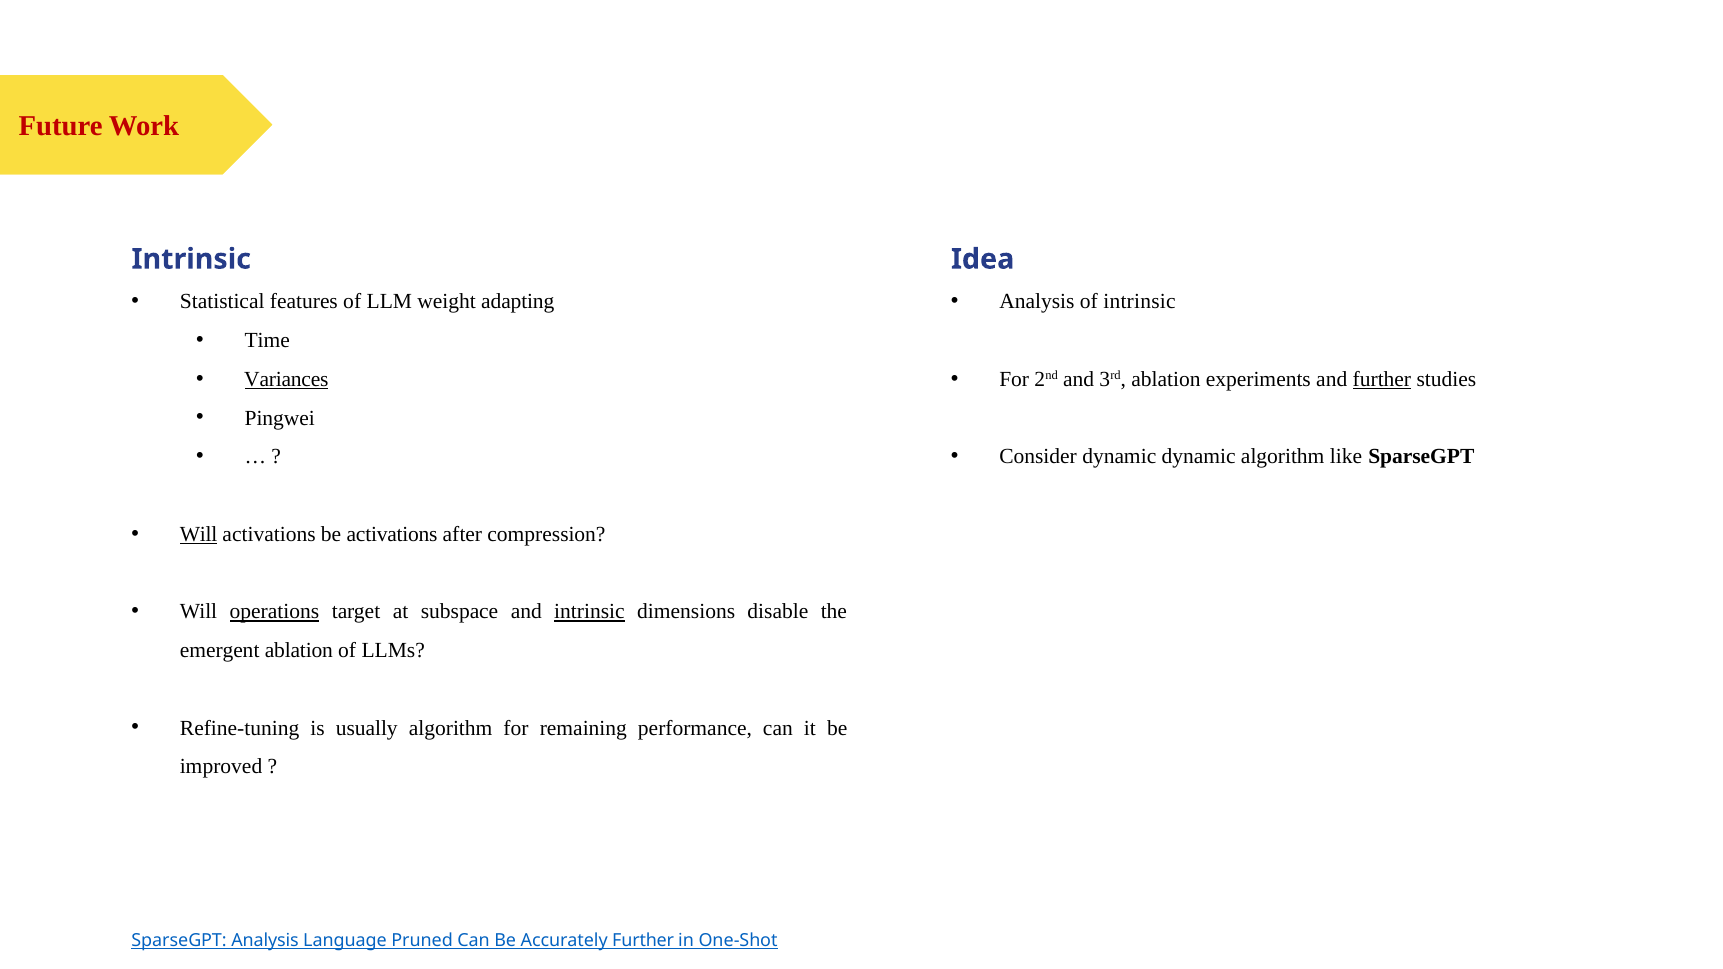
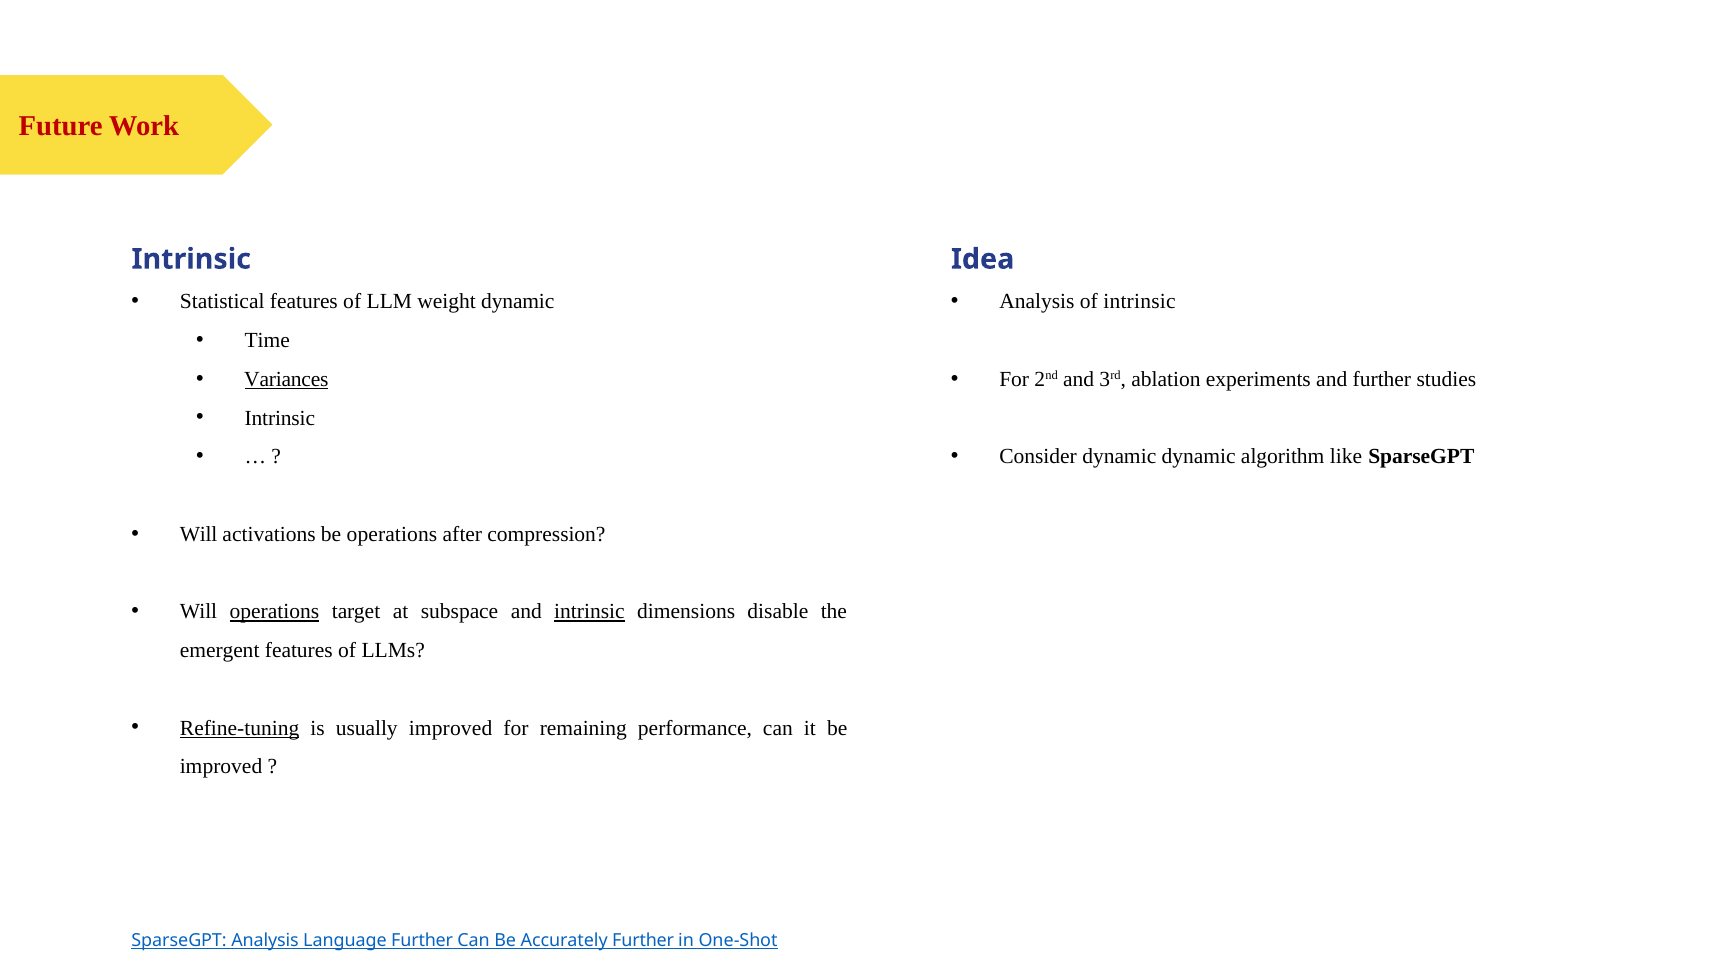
weight adapting: adapting -> dynamic
further at (1382, 379) underline: present -> none
Pingwei at (280, 418): Pingwei -> Intrinsic
Will at (199, 534) underline: present -> none
be activations: activations -> operations
emergent ablation: ablation -> features
Refine-tuning underline: none -> present
usually algorithm: algorithm -> improved
Language Pruned: Pruned -> Further
